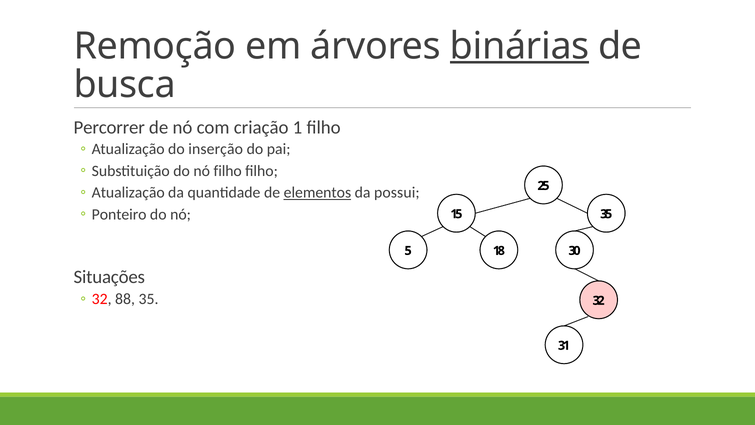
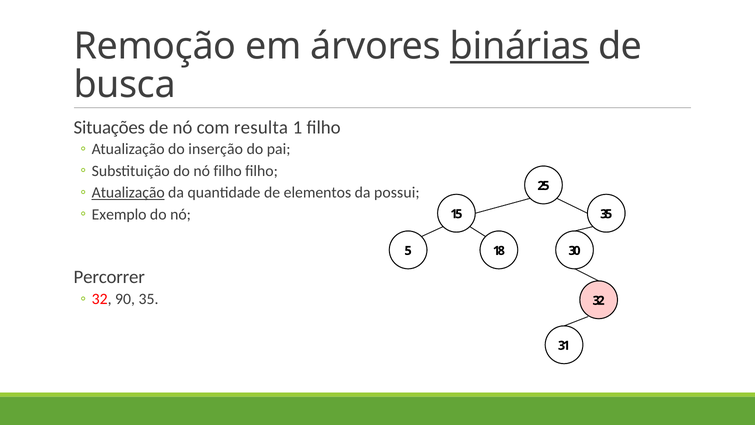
Percorrer: Percorrer -> Situações
criação: criação -> resulta
Atualização at (128, 193) underline: none -> present
elementos underline: present -> none
Ponteiro: Ponteiro -> Exemplo
Situações: Situações -> Percorrer
88: 88 -> 90
